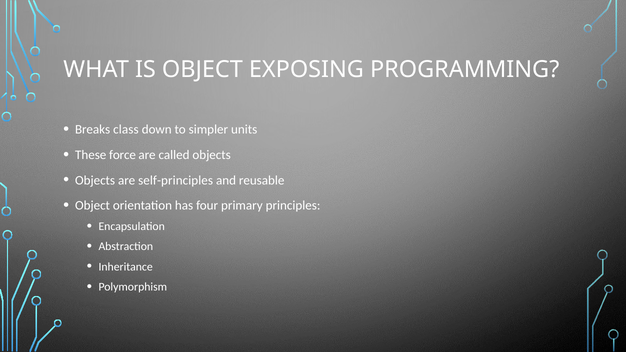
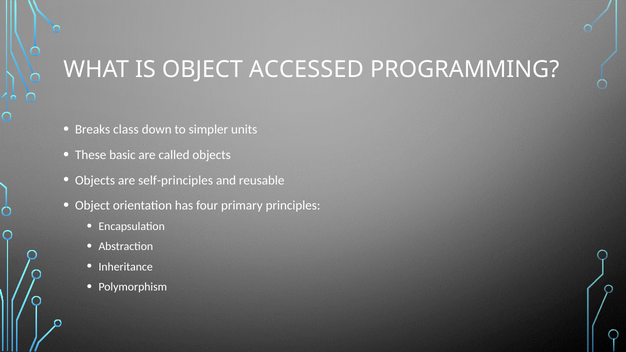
EXPOSING: EXPOSING -> ACCESSED
force: force -> basic
